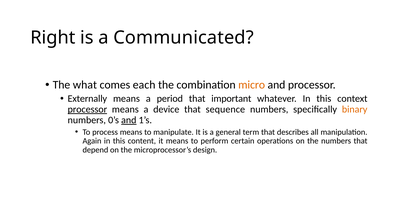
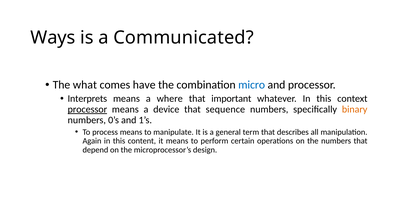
Right: Right -> Ways
each: each -> have
micro colour: orange -> blue
Externally: Externally -> Interprets
period: period -> where
and at (129, 120) underline: present -> none
